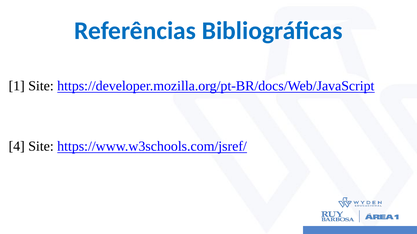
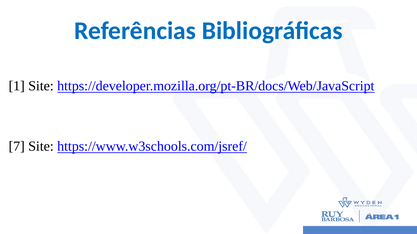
4: 4 -> 7
